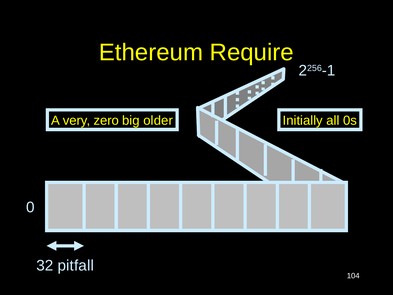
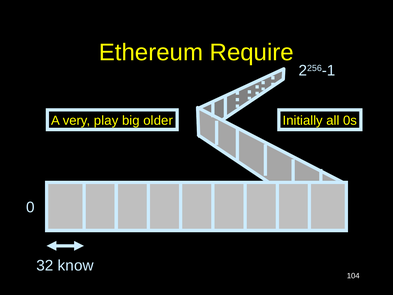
zero: zero -> play
pitfall: pitfall -> know
